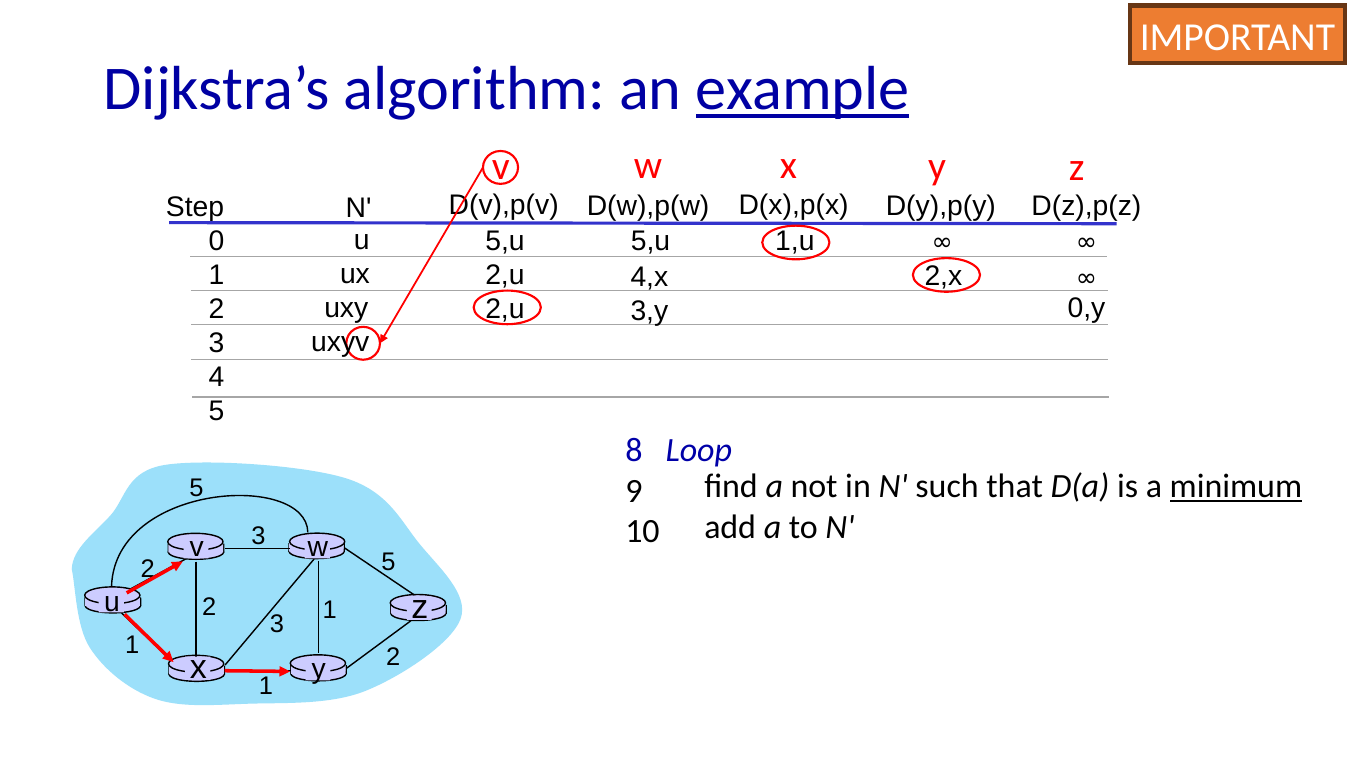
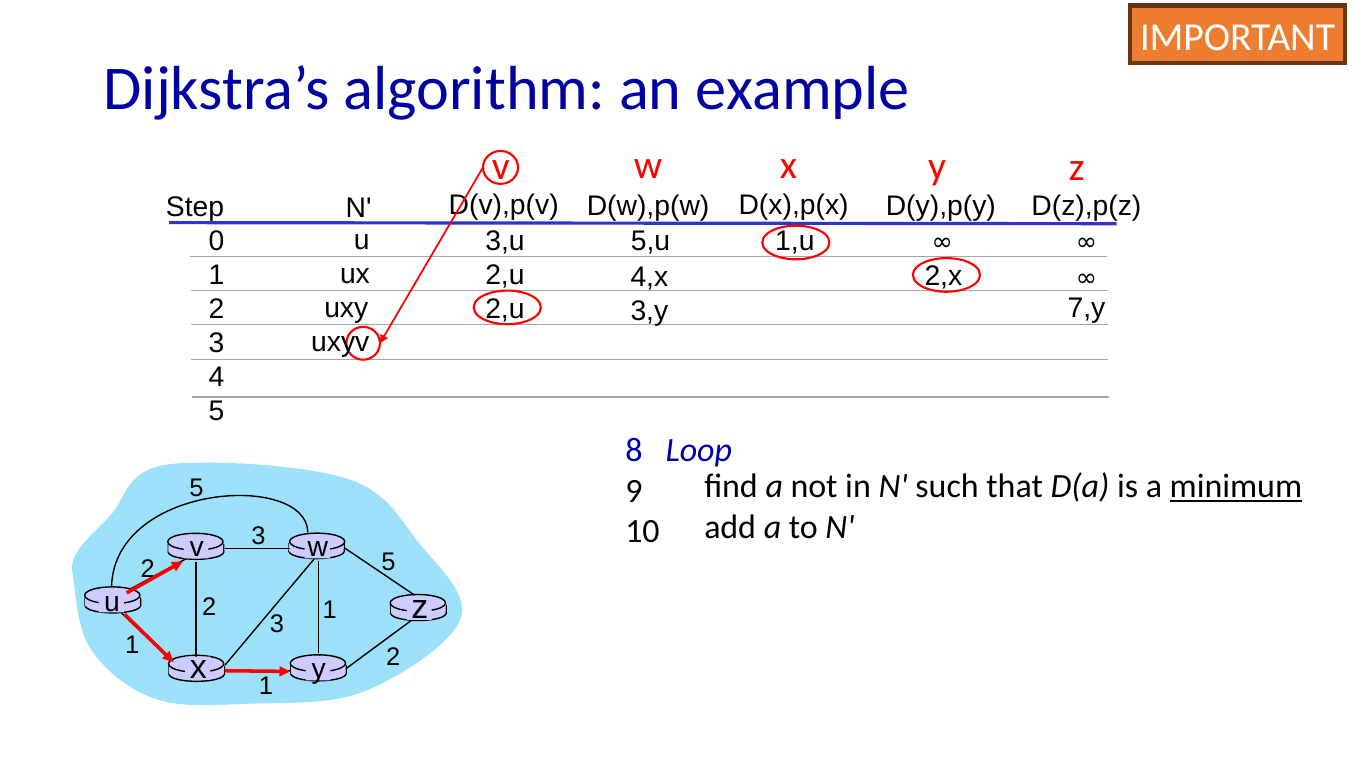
example underline: present -> none
5,u at (505, 241): 5,u -> 3,u
0,y: 0,y -> 7,y
